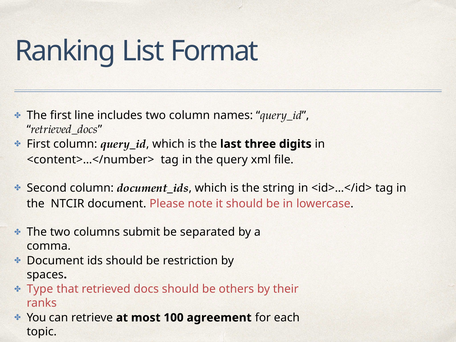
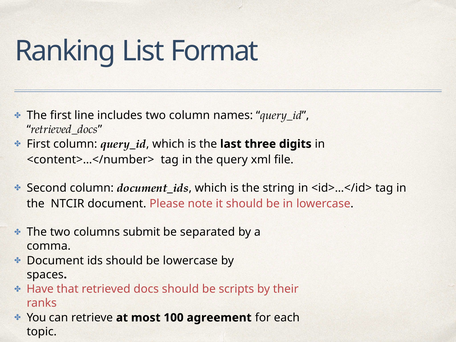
be restriction: restriction -> lowercase
Type: Type -> Have
others: others -> scripts
